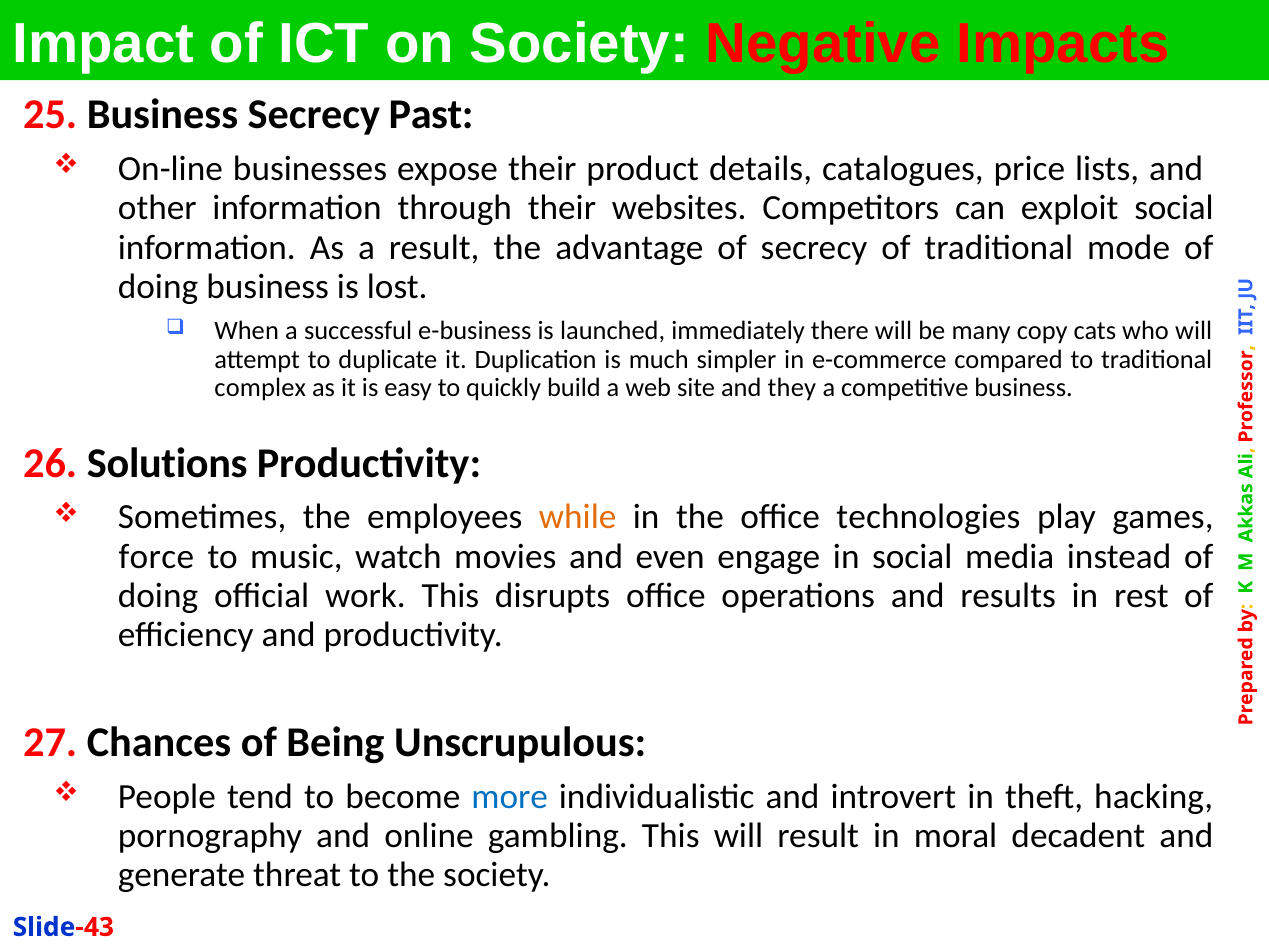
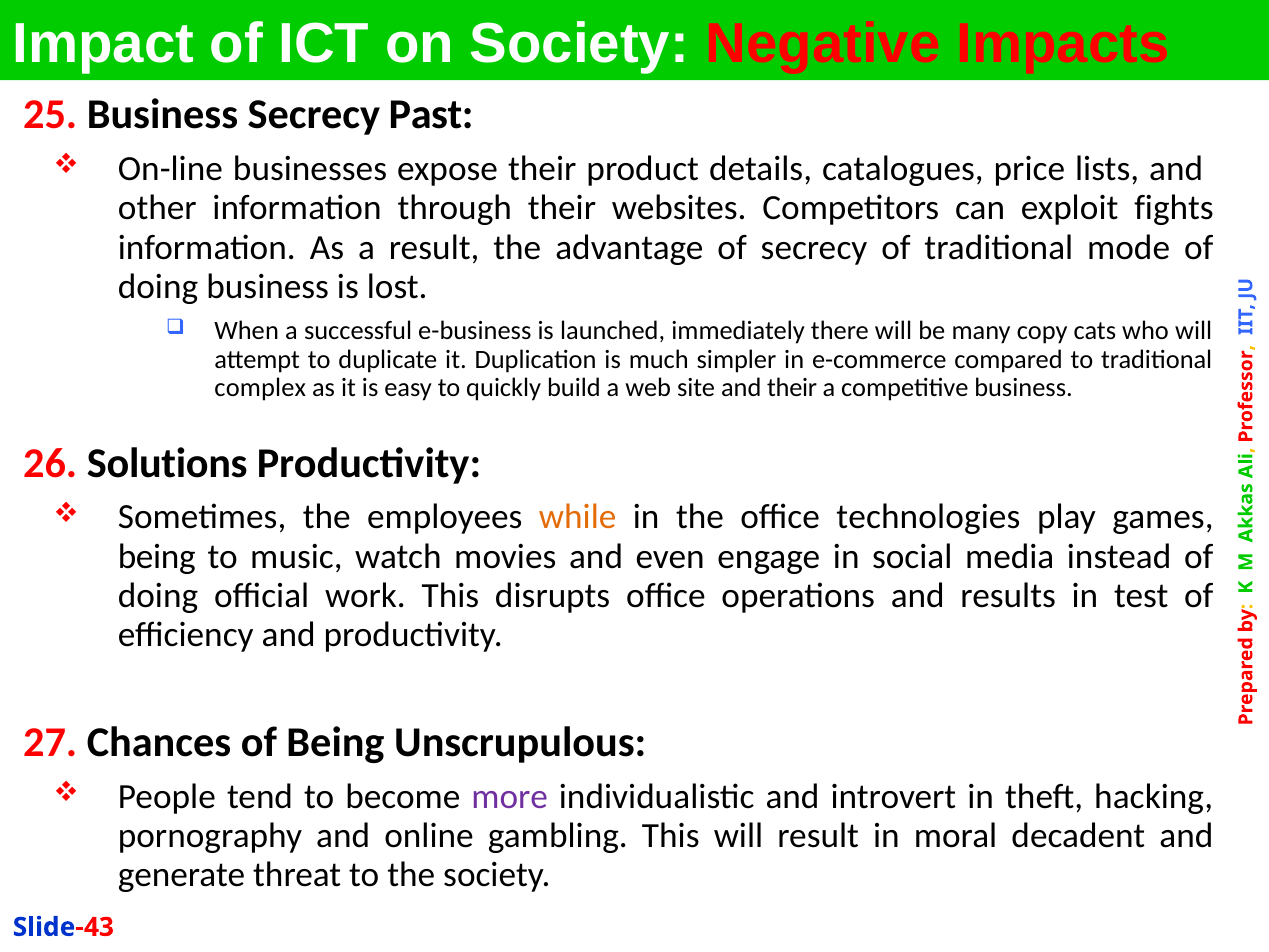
exploit social: social -> fights
and they: they -> their
force at (156, 556): force -> being
rest: rest -> test
more colour: blue -> purple
